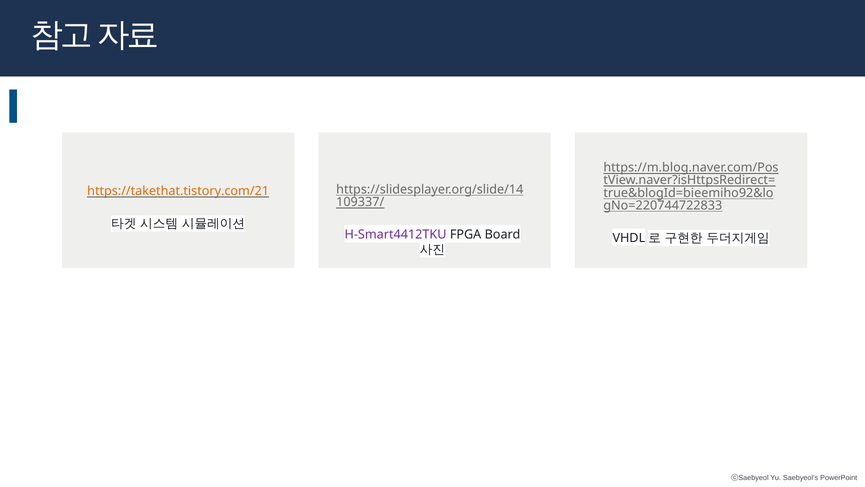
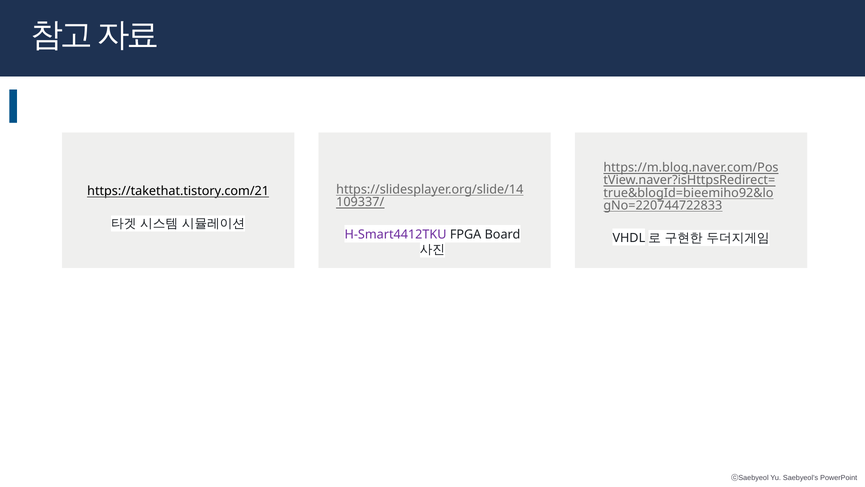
https://takethat.tistory.com/21 colour: orange -> black
